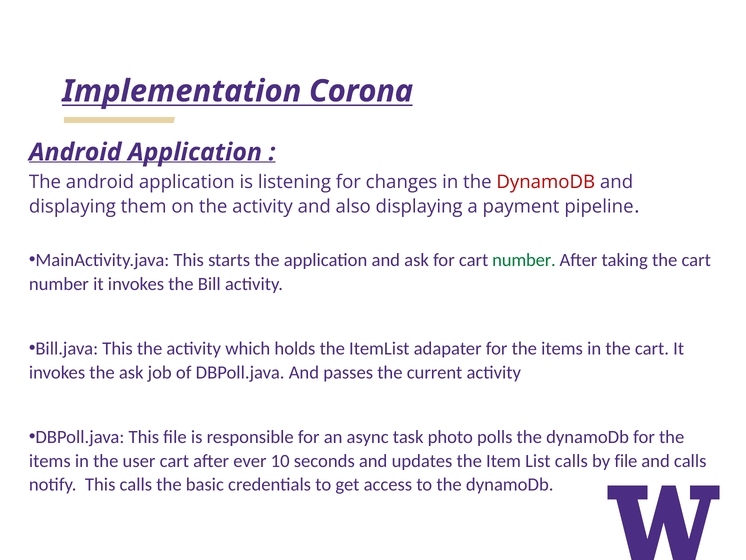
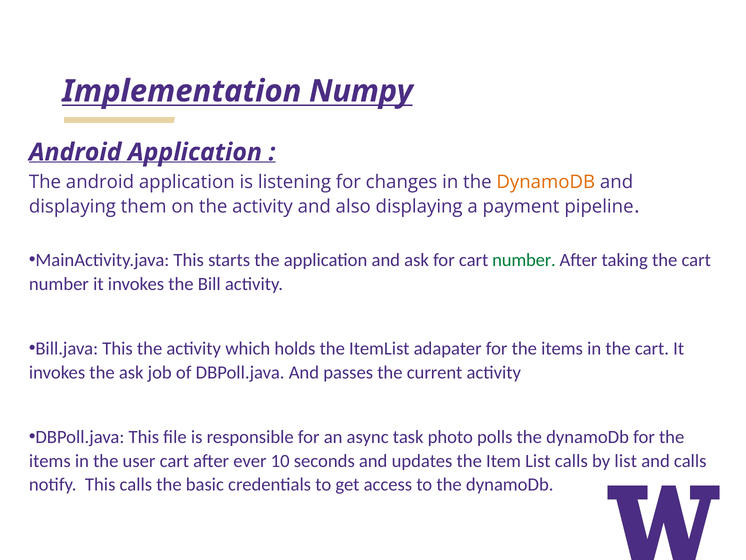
Corona: Corona -> Numpy
DynamoDB at (546, 182) colour: red -> orange
by file: file -> list
